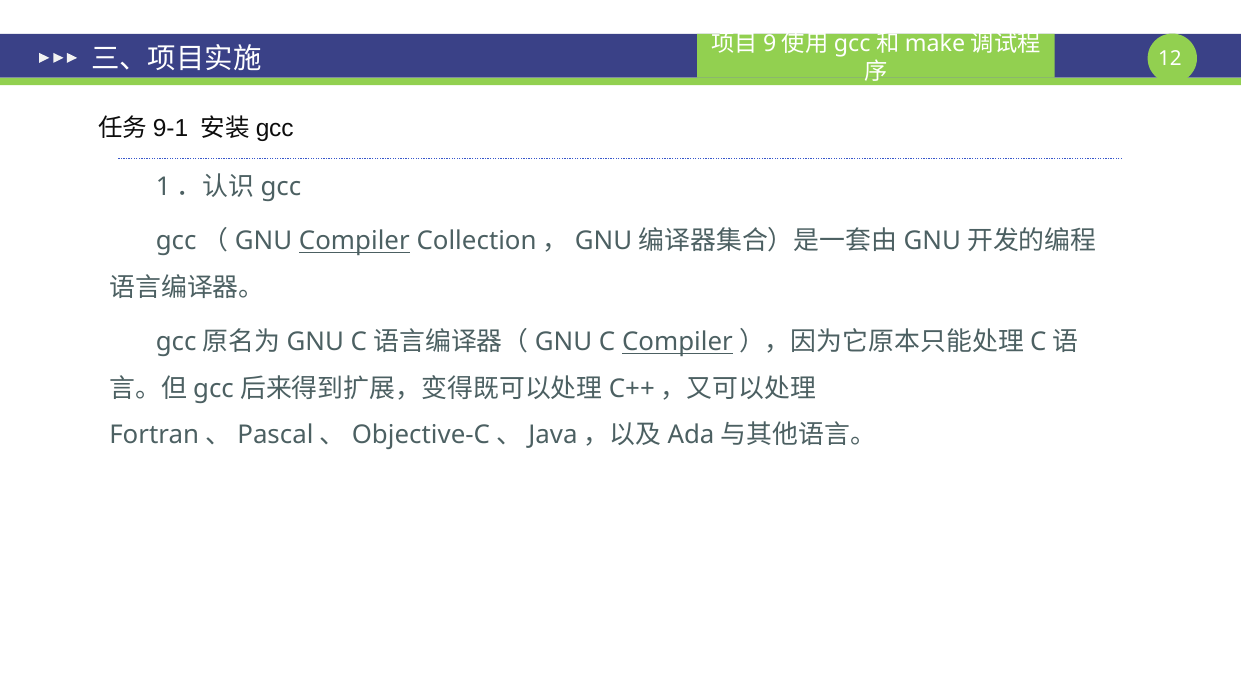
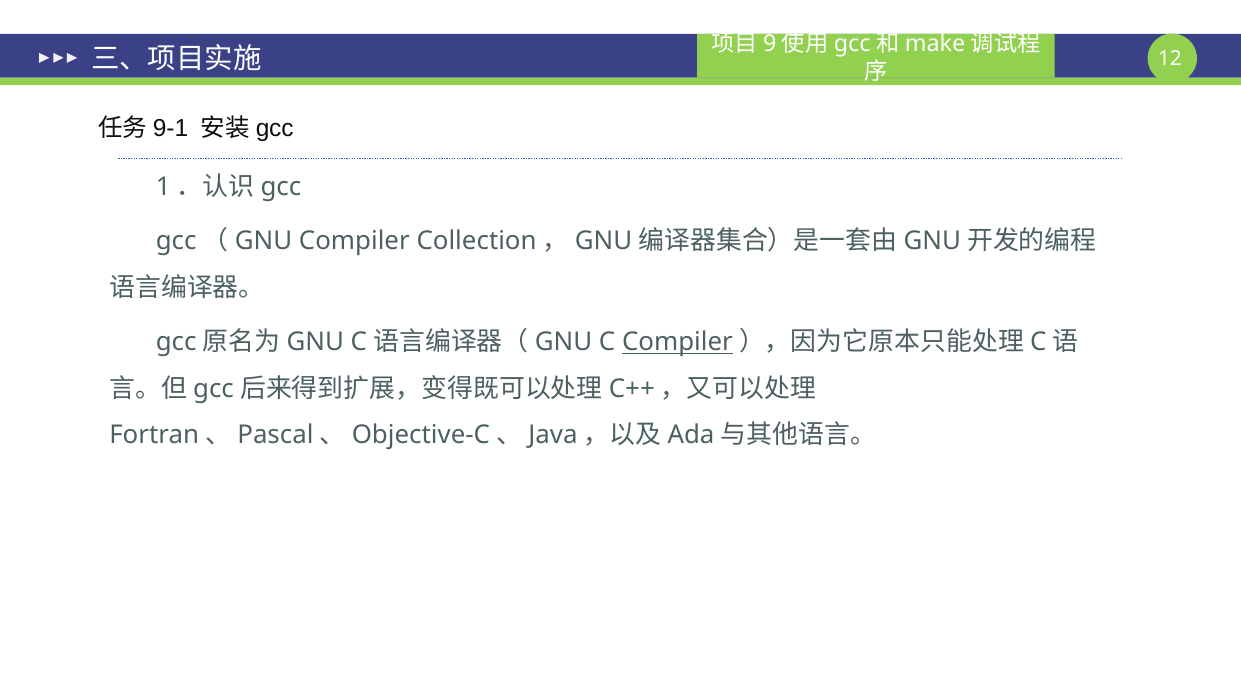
Compiler at (354, 241) underline: present -> none
